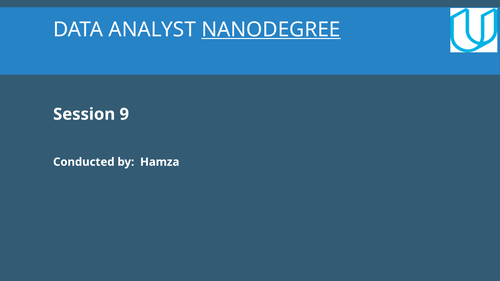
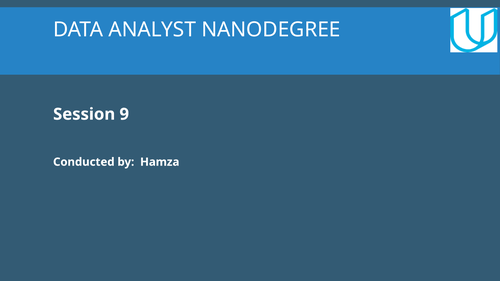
NANODEGREE underline: present -> none
